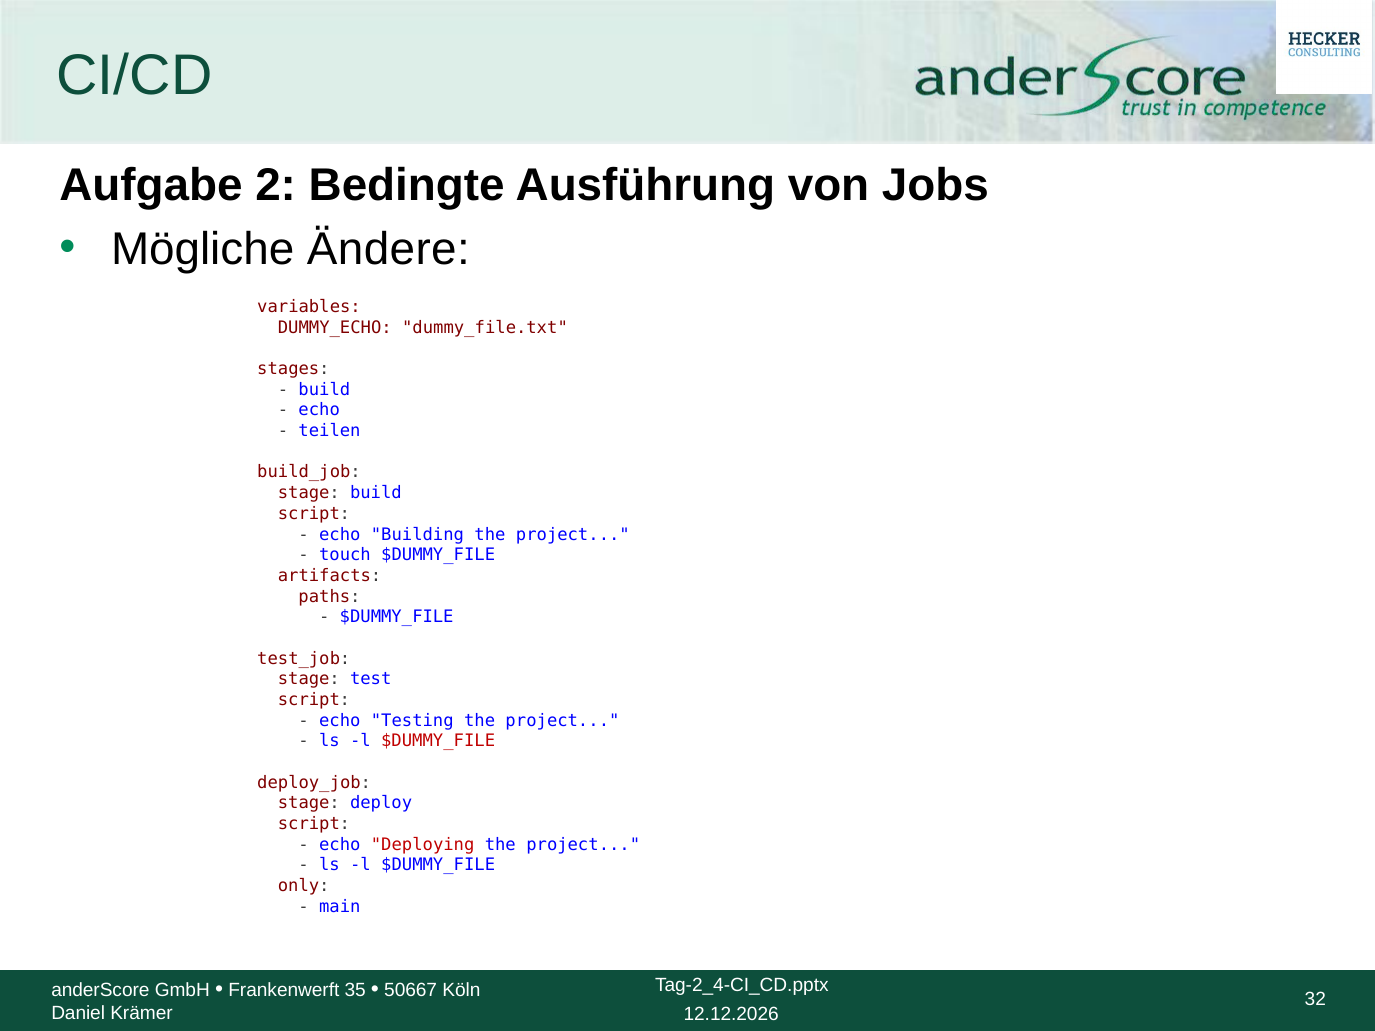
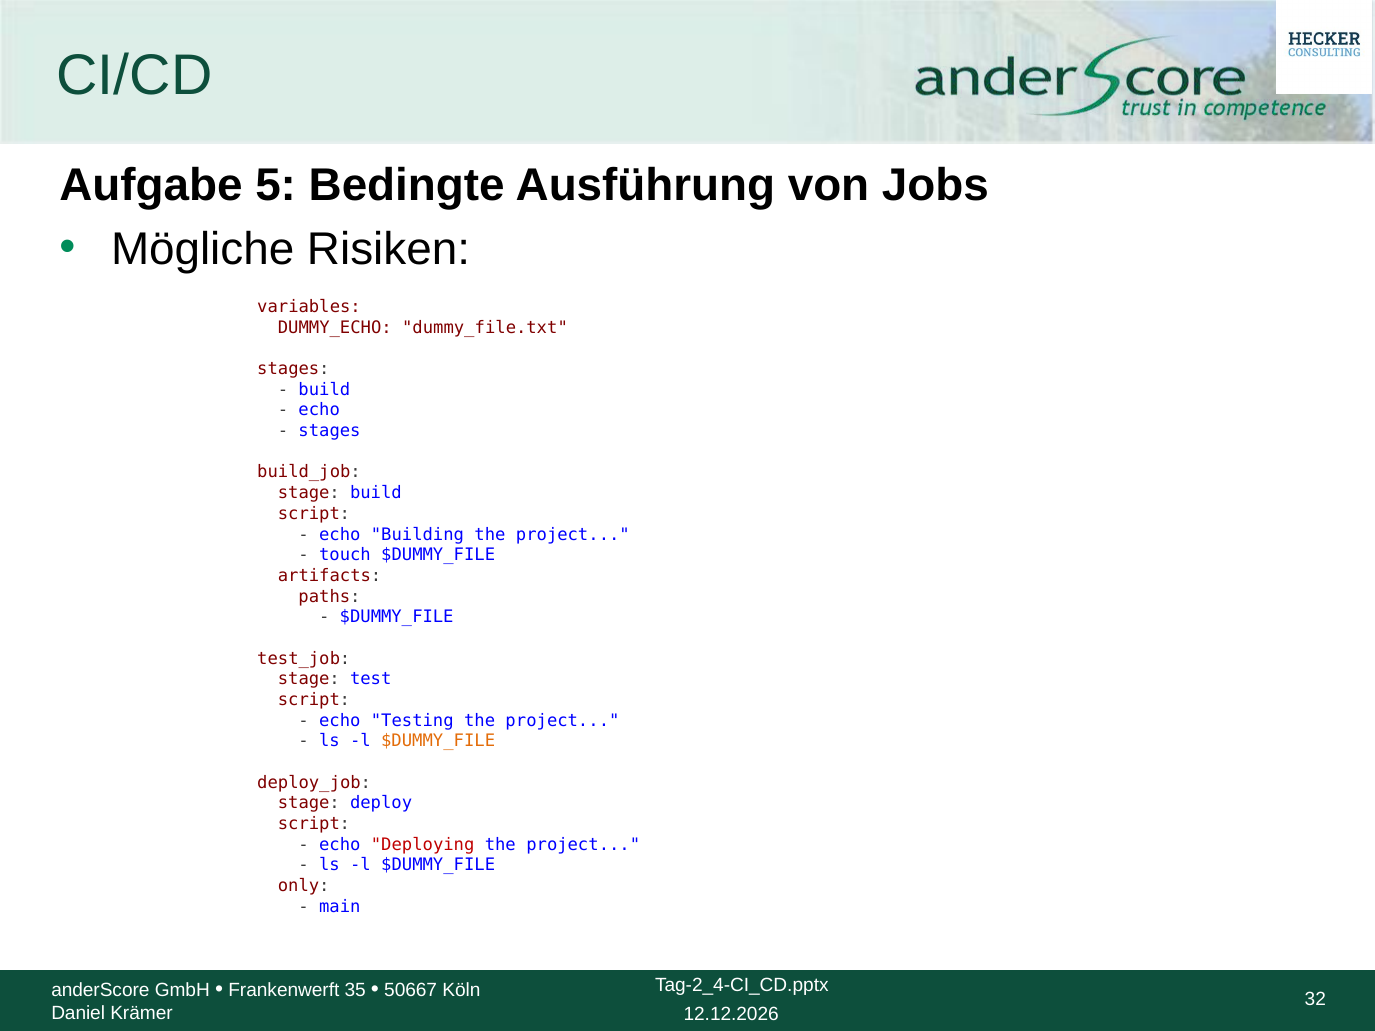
2: 2 -> 5
Ändere: Ändere -> Risiken
teilen at (330, 431): teilen -> stages
$DUMMY_FILE at (438, 741) colour: red -> orange
